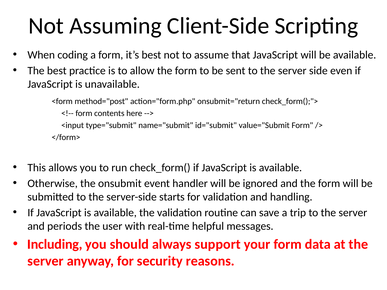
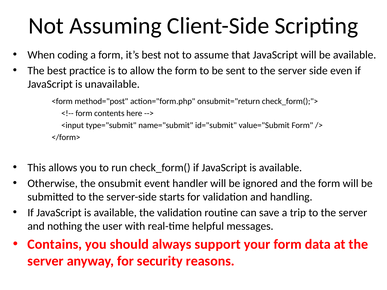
periods: periods -> nothing
Including: Including -> Contains
